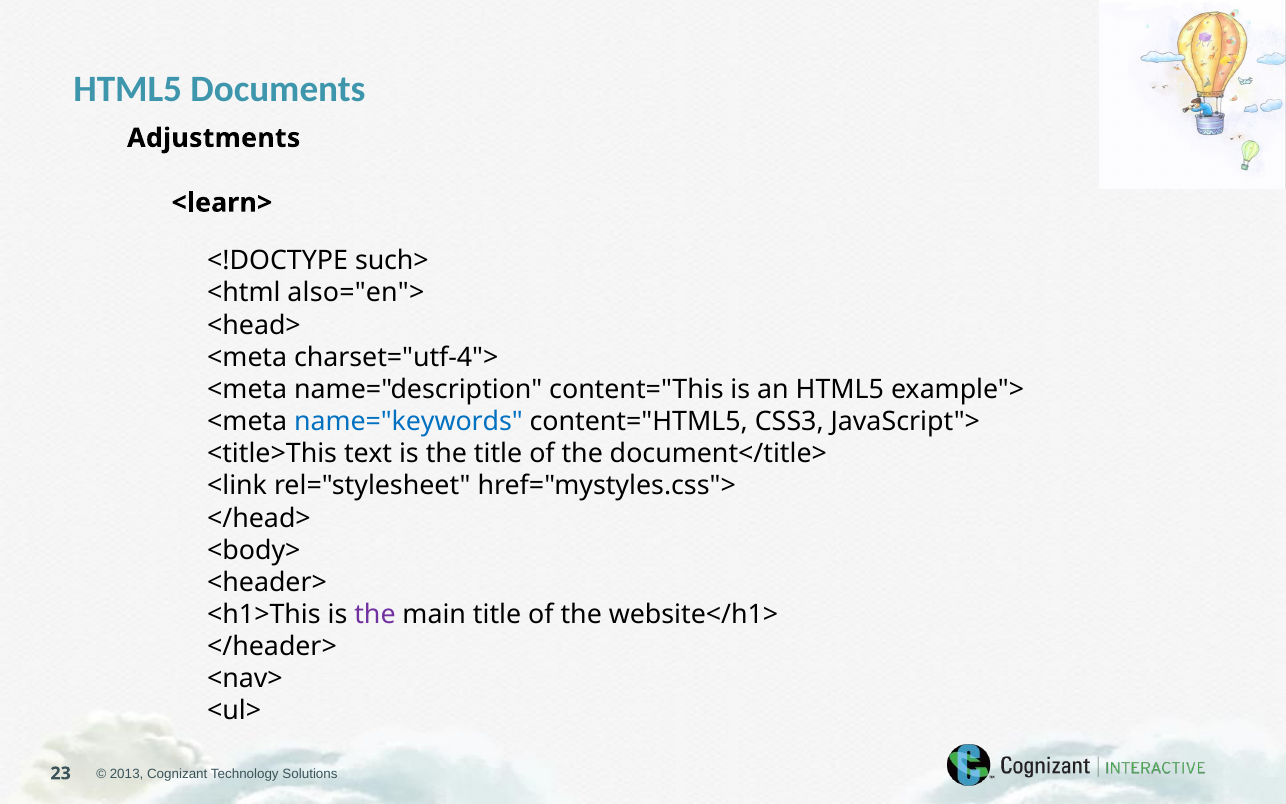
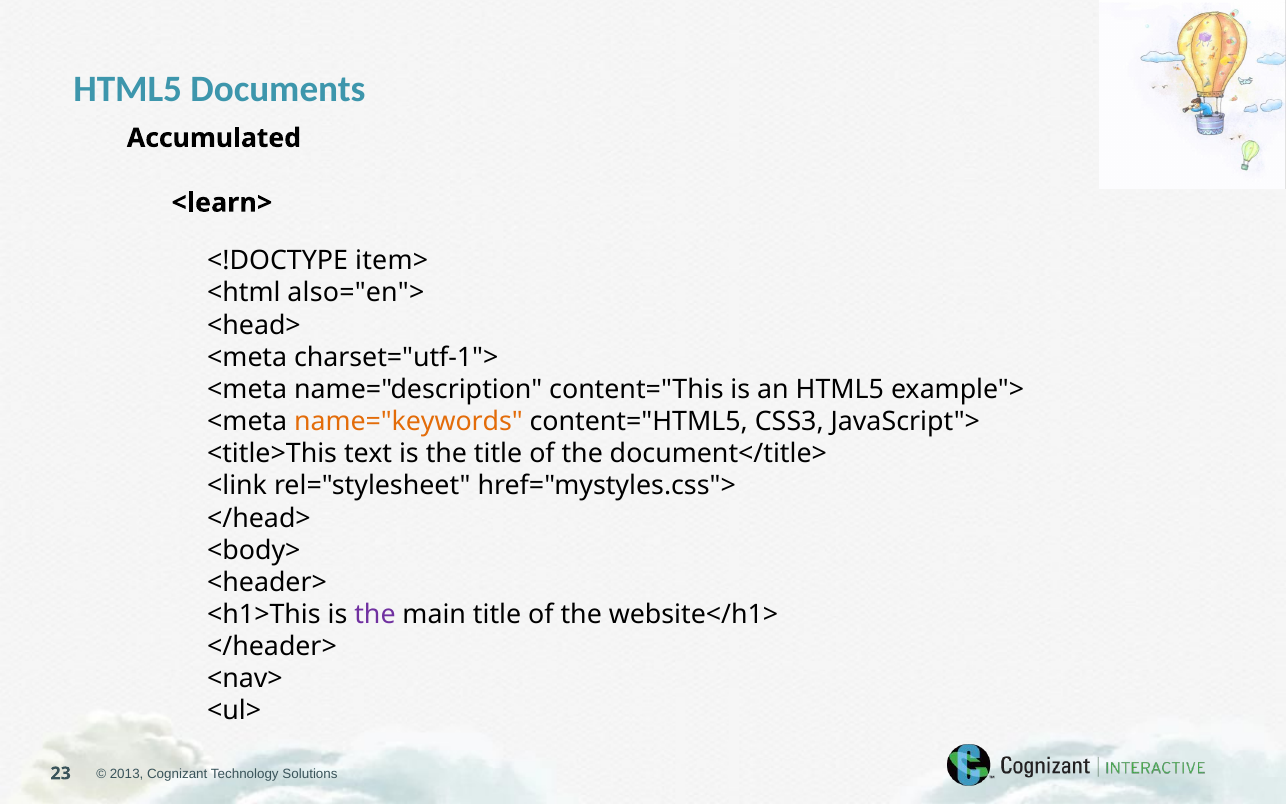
Adjustments: Adjustments -> Accumulated
such>: such> -> item>
charset="utf-4">: charset="utf-4"> -> charset="utf-1">
name="keywords colour: blue -> orange
